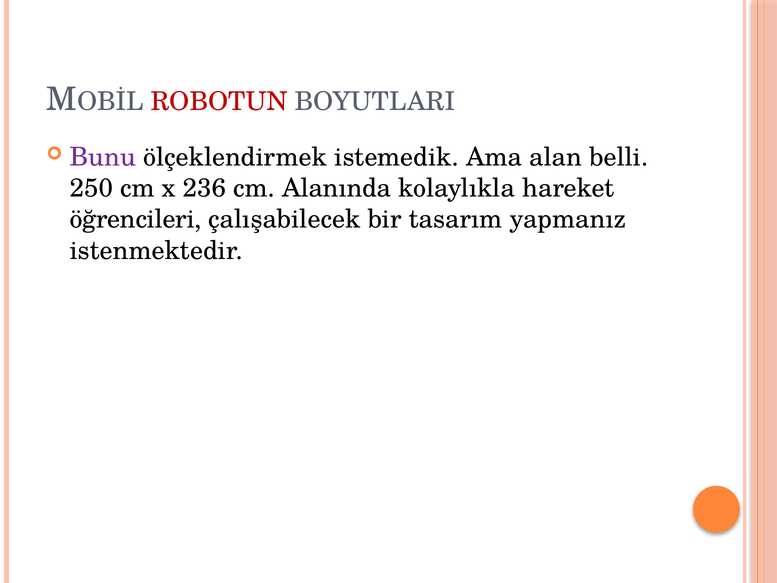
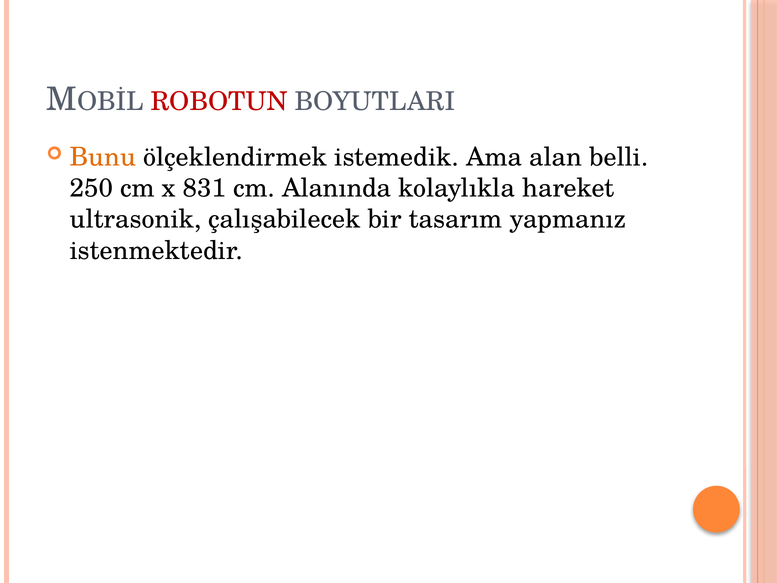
Bunu colour: purple -> orange
236: 236 -> 831
öğrencileri: öğrencileri -> ultrasonik
